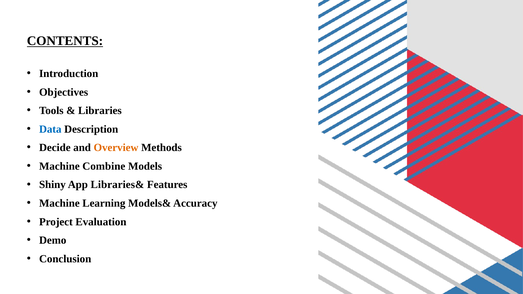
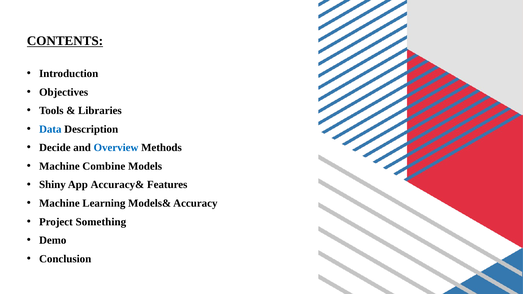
Overview colour: orange -> blue
Libraries&: Libraries& -> Accuracy&
Evaluation: Evaluation -> Something
